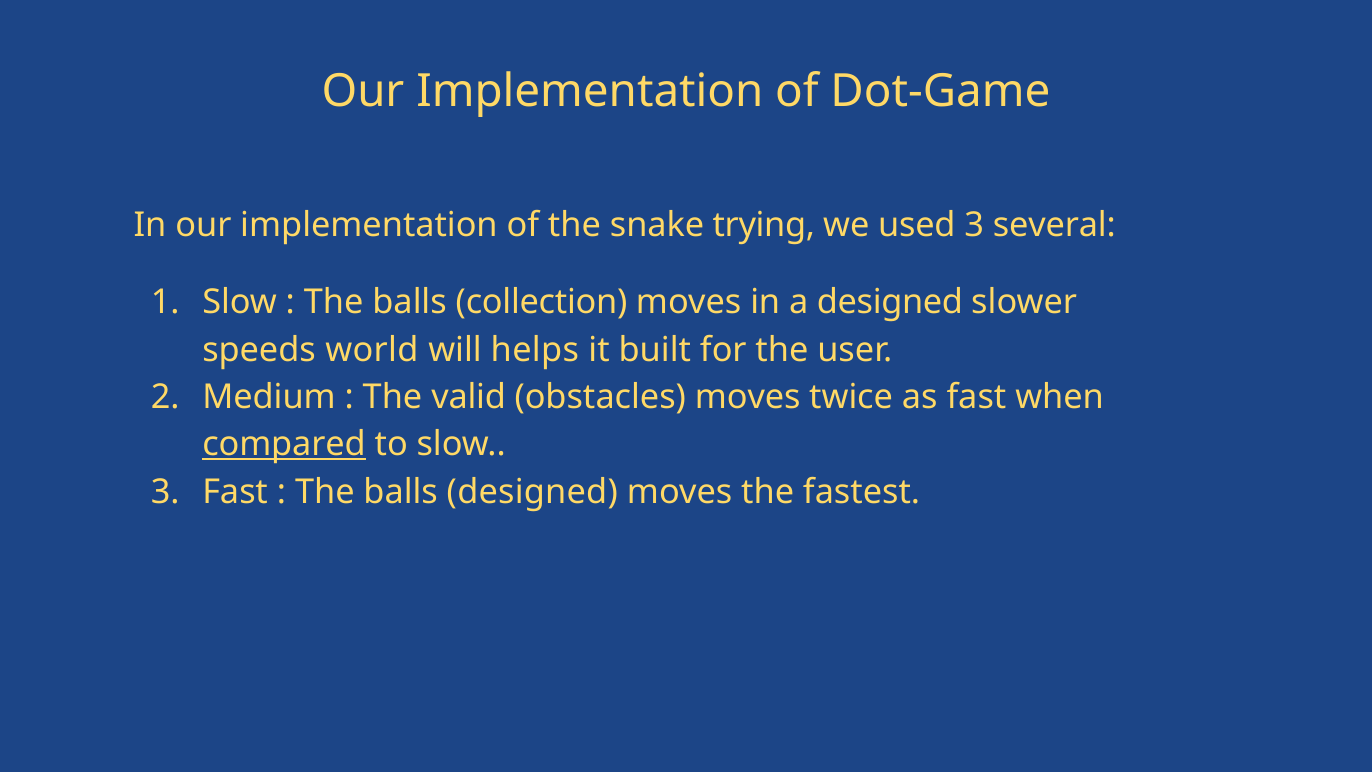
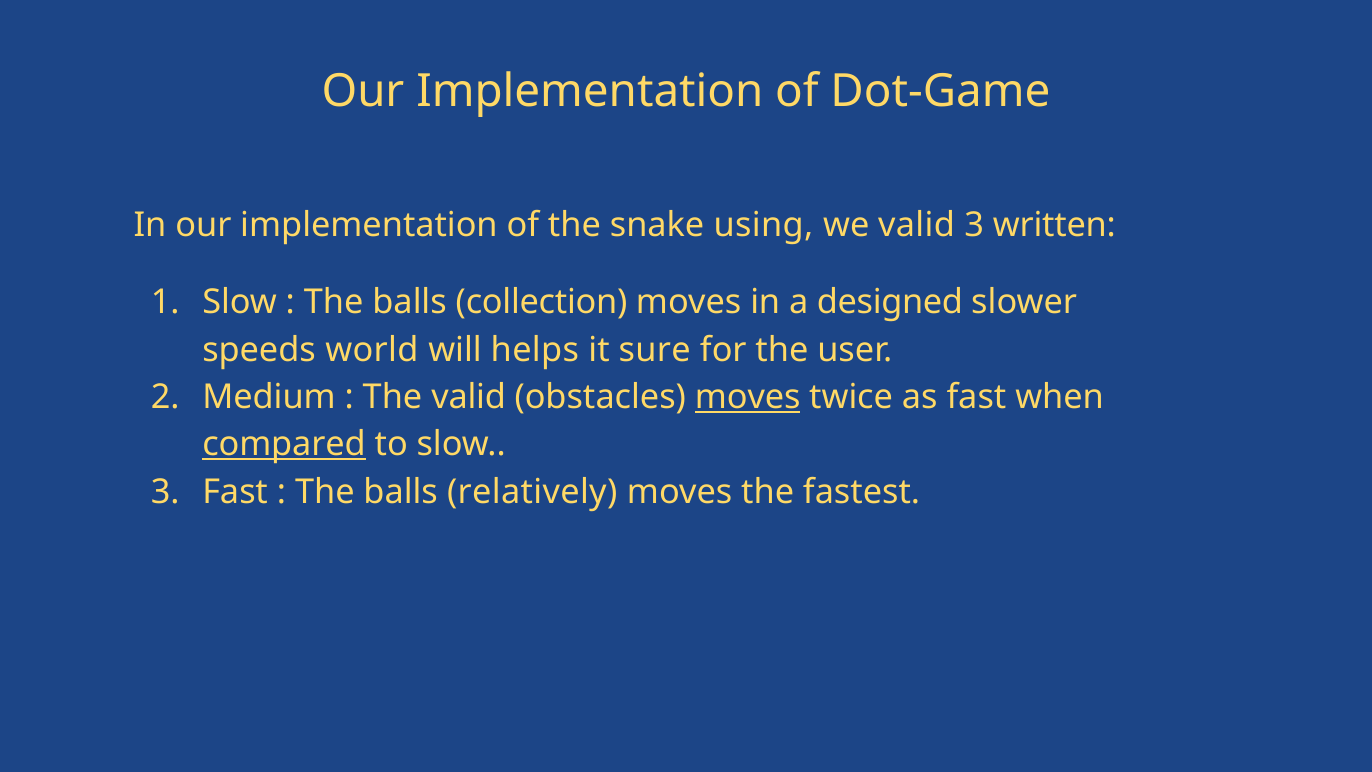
trying: trying -> using
we used: used -> valid
several: several -> written
built: built -> sure
moves at (748, 397) underline: none -> present
balls designed: designed -> relatively
